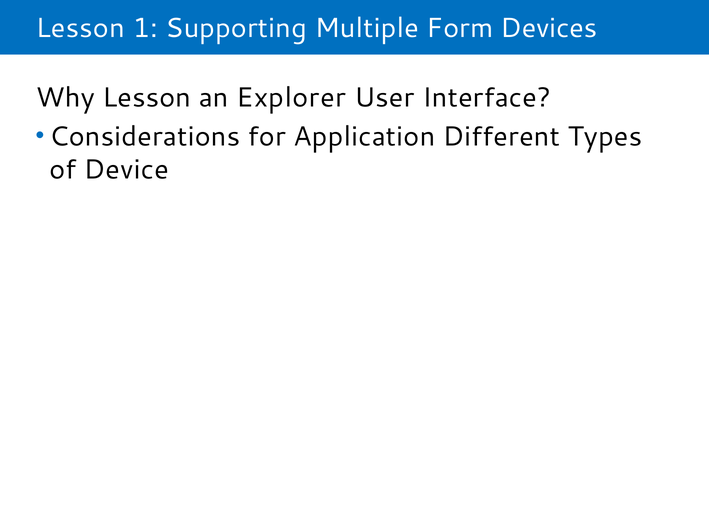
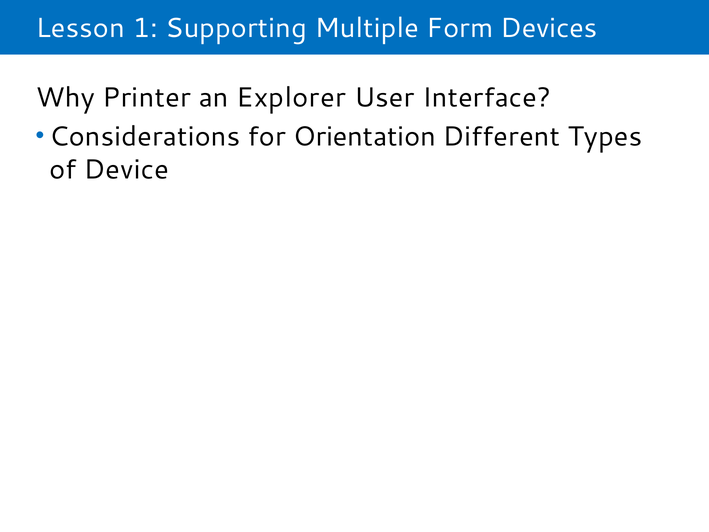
Why Lesson: Lesson -> Printer
Application: Application -> Orientation
